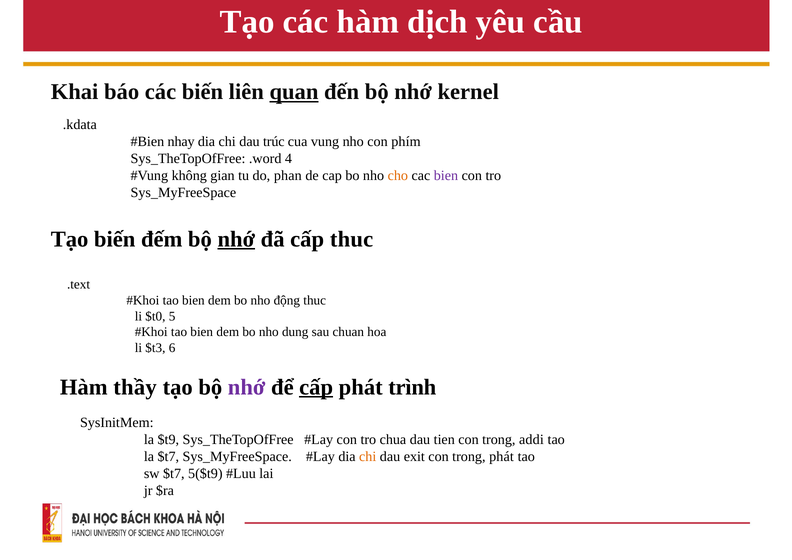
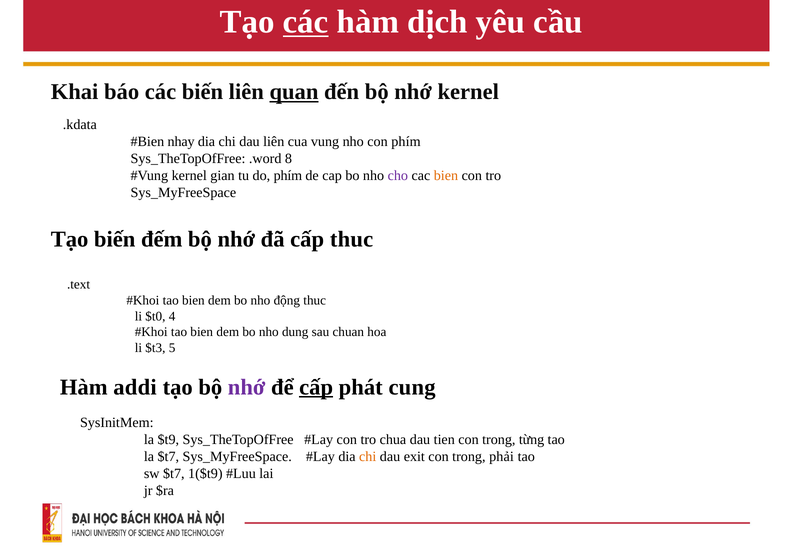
các at (306, 22) underline: none -> present
dau trúc: trúc -> liên
4: 4 -> 8
không at (189, 176): không -> kernel
do phan: phan -> phím
cho colour: orange -> purple
bien at (446, 176) colour: purple -> orange
nhớ at (236, 239) underline: present -> none
5: 5 -> 4
6: 6 -> 5
thầy: thầy -> addi
trình: trình -> cung
addi: addi -> từng
trong phát: phát -> phải
5($t9: 5($t9 -> 1($t9
